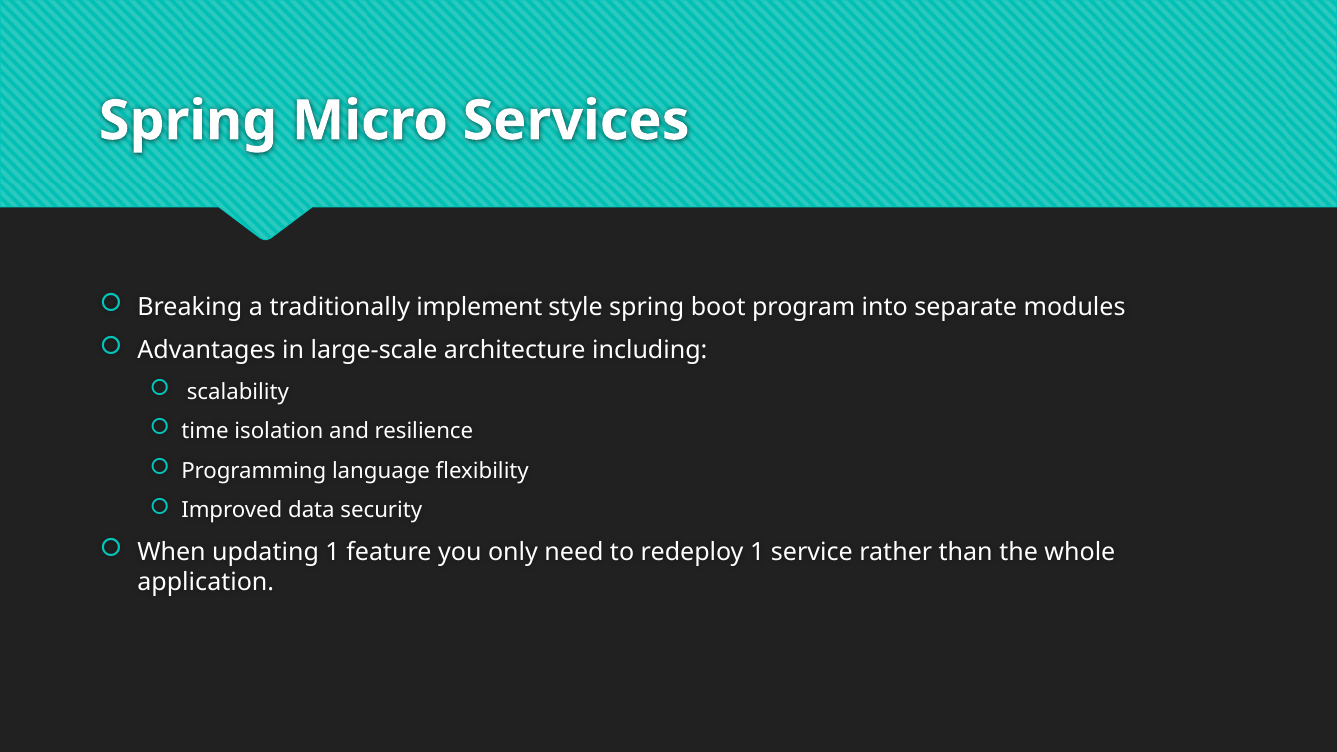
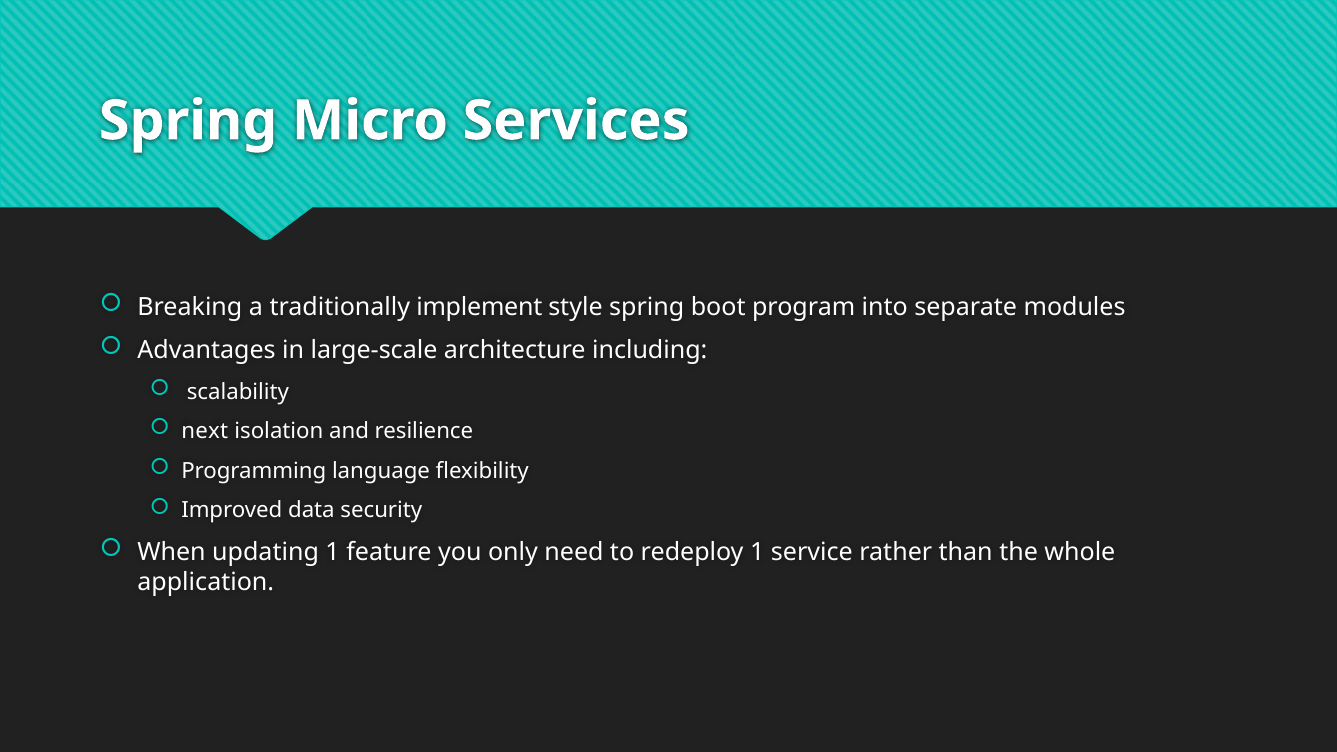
time: time -> next
